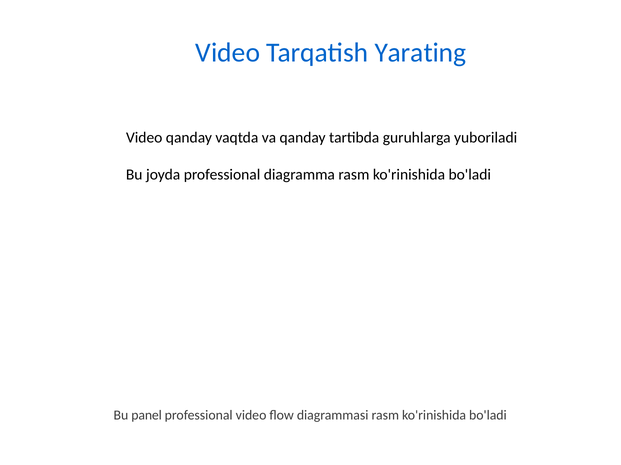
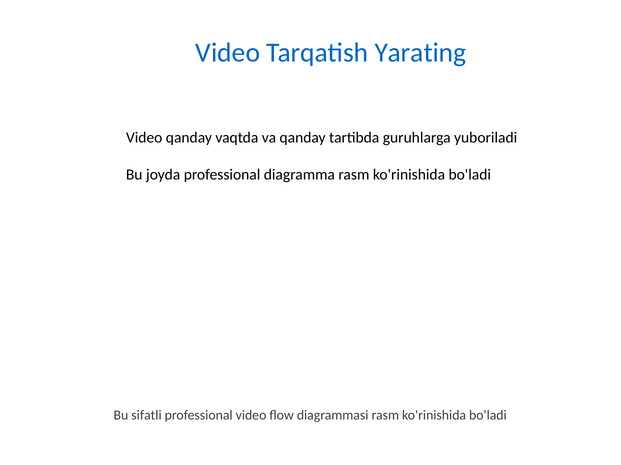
panel: panel -> sifatli
